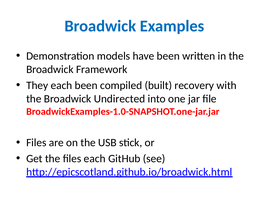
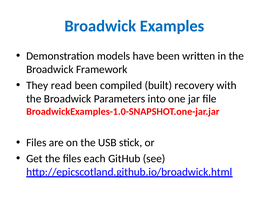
They each: each -> read
Undirected: Undirected -> Parameters
